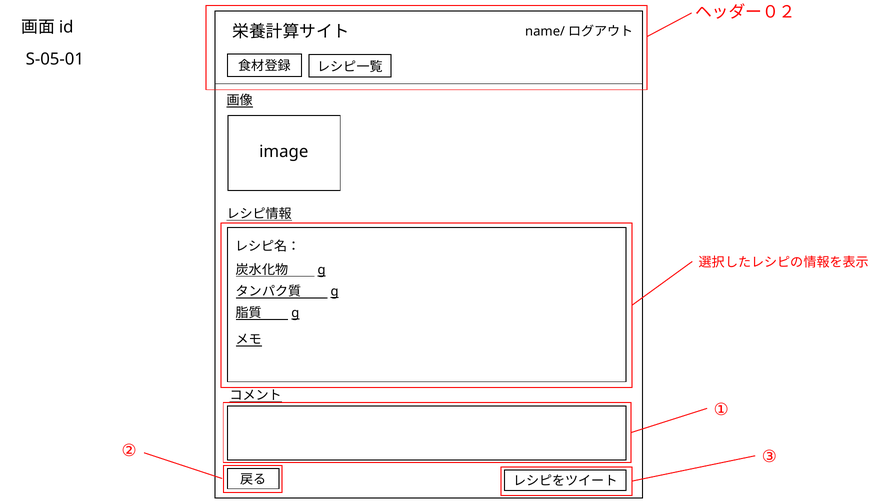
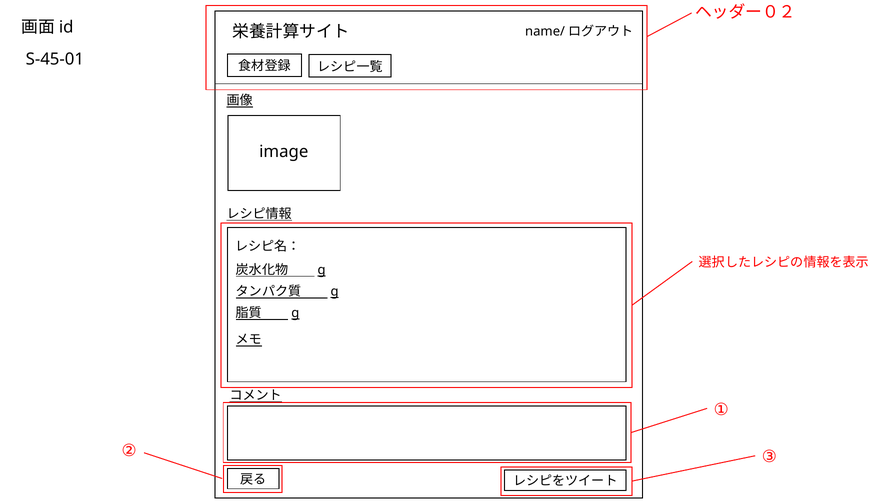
S-05-01: S-05-01 -> S-45-01
